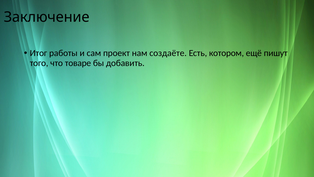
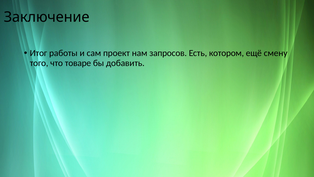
создаёте: создаёте -> запросов
пишут: пишут -> смену
